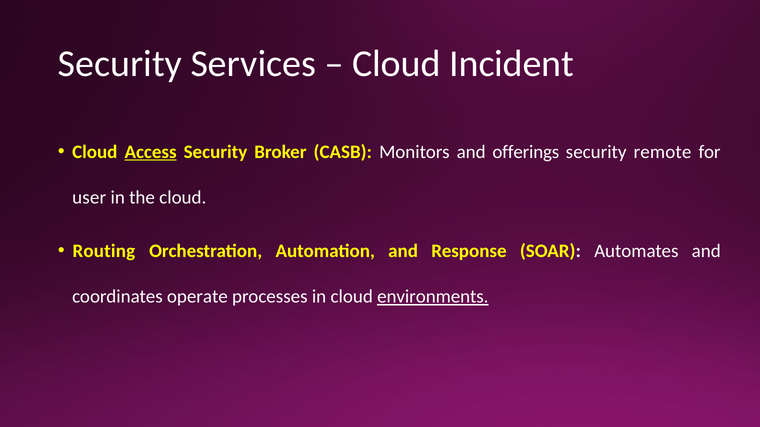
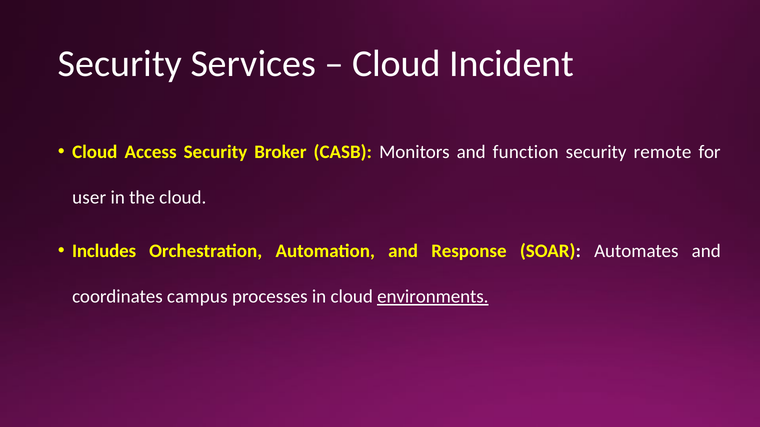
Access underline: present -> none
offerings: offerings -> function
Routing: Routing -> Includes
operate: operate -> campus
